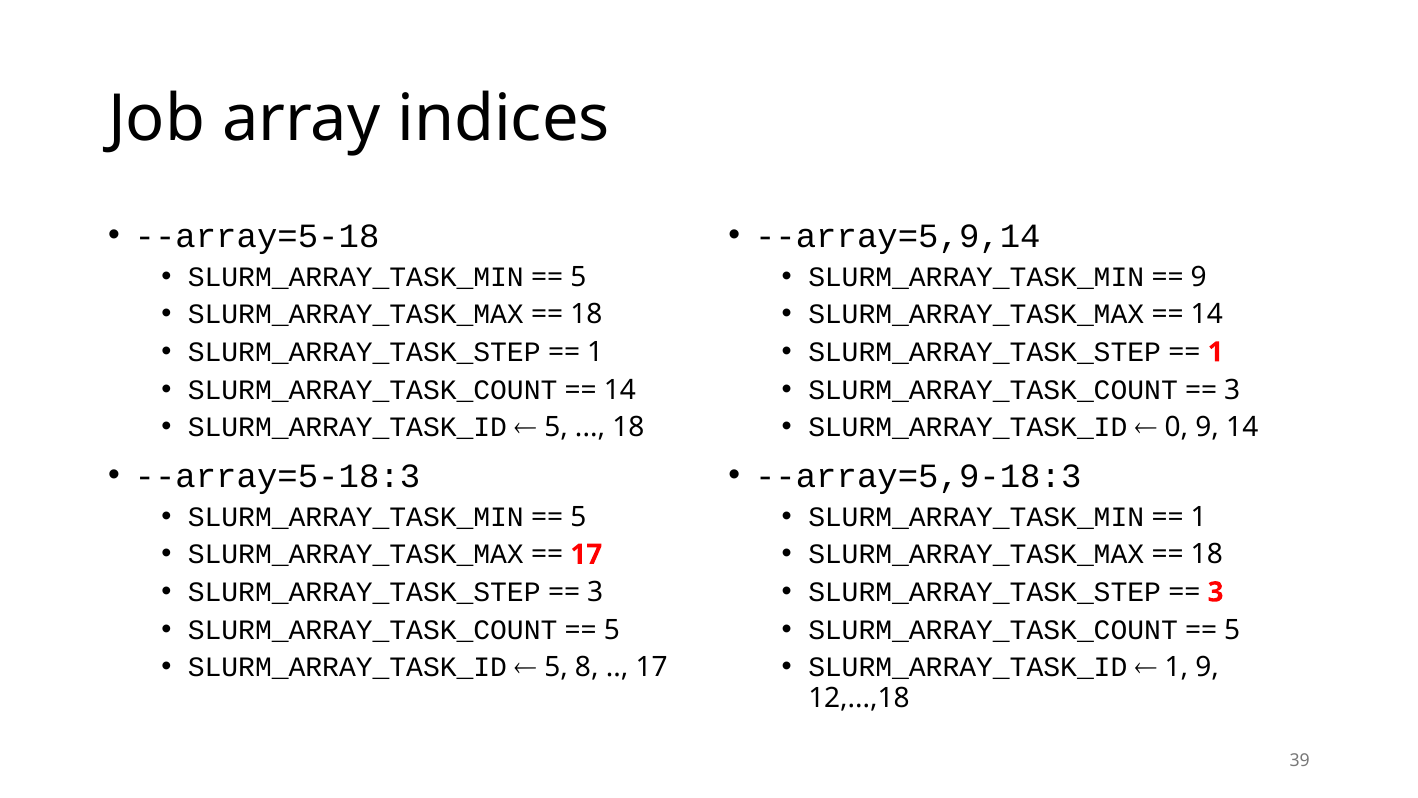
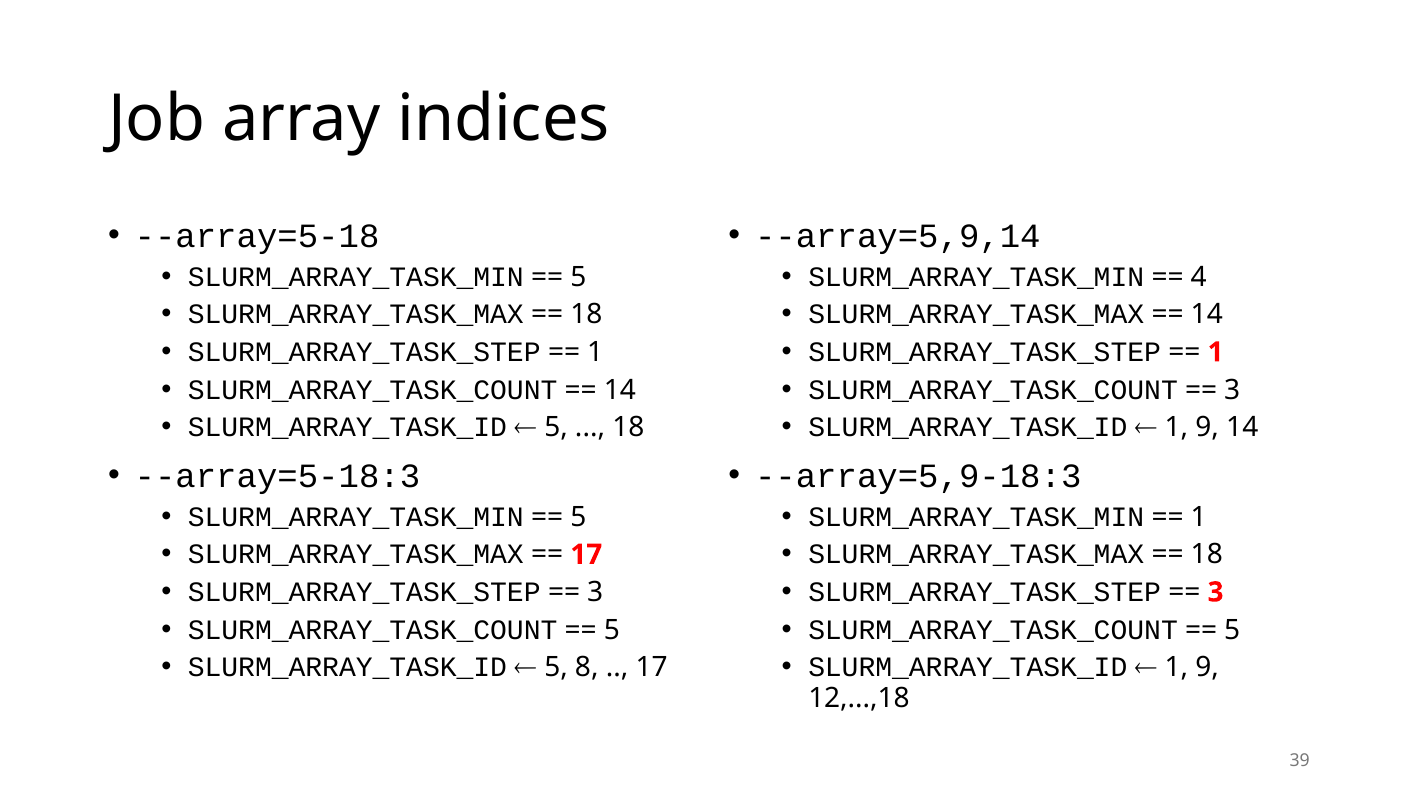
9 at (1199, 277): 9 -> 4
0 at (1176, 427): 0 -> 1
